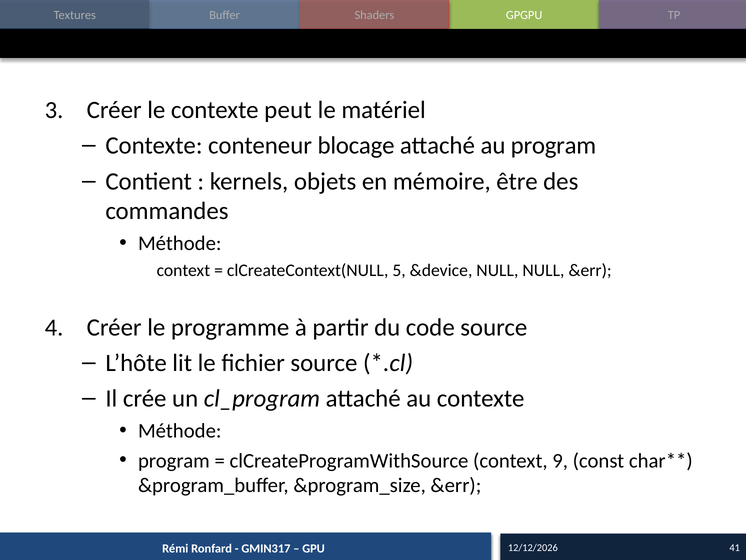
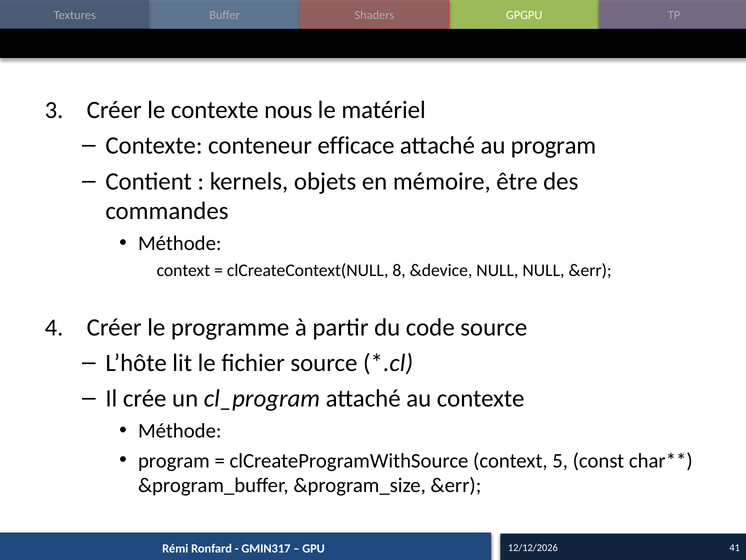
peut: peut -> nous
blocage: blocage -> efficace
5: 5 -> 8
9: 9 -> 5
